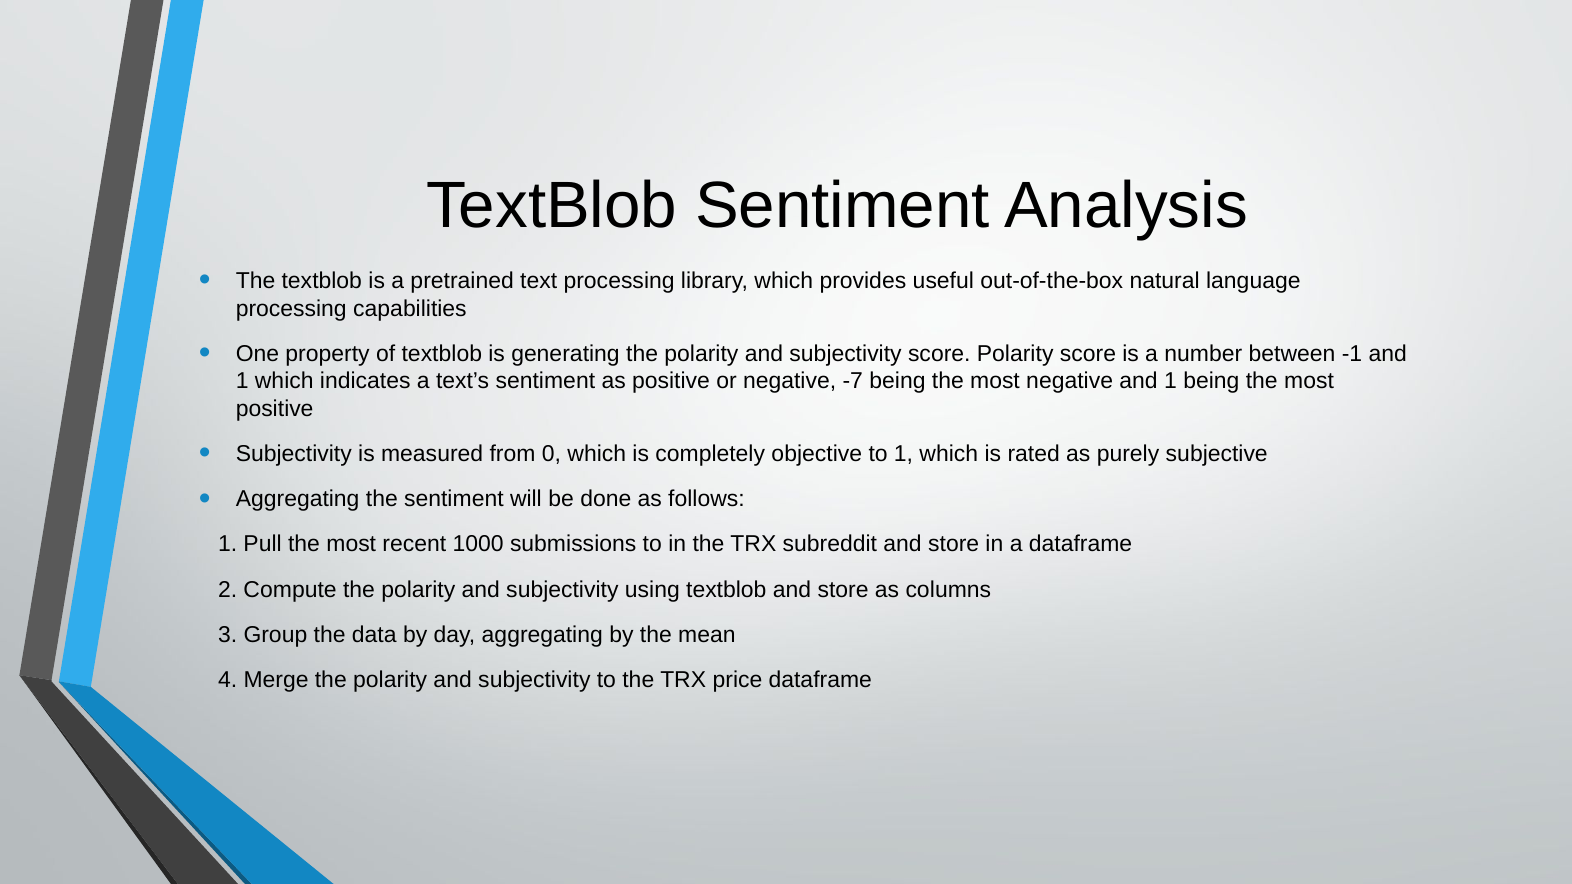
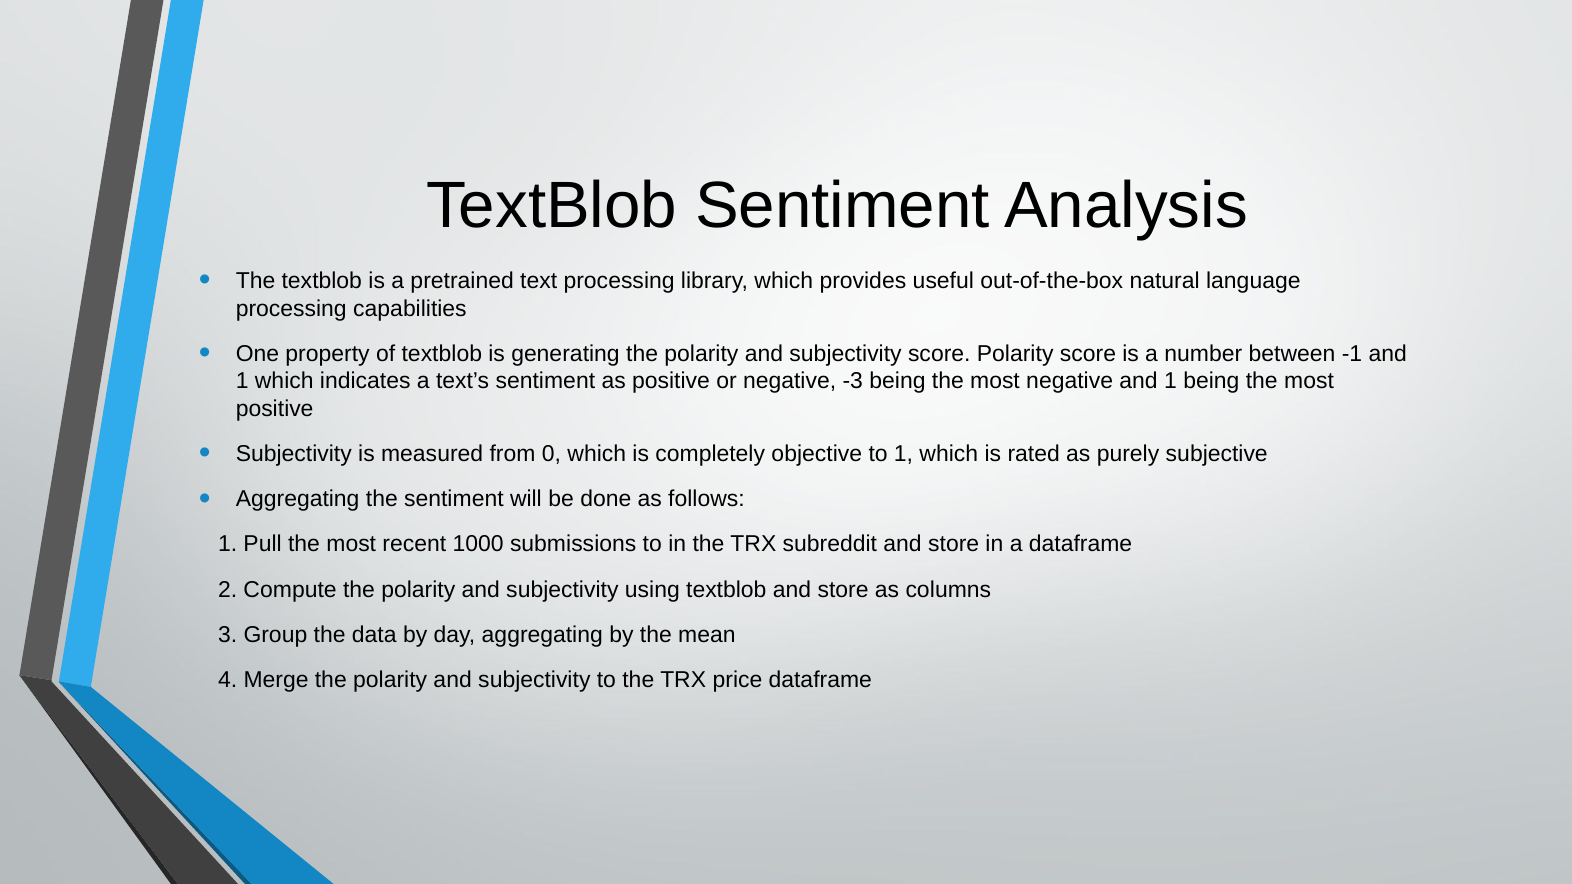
-7: -7 -> -3
